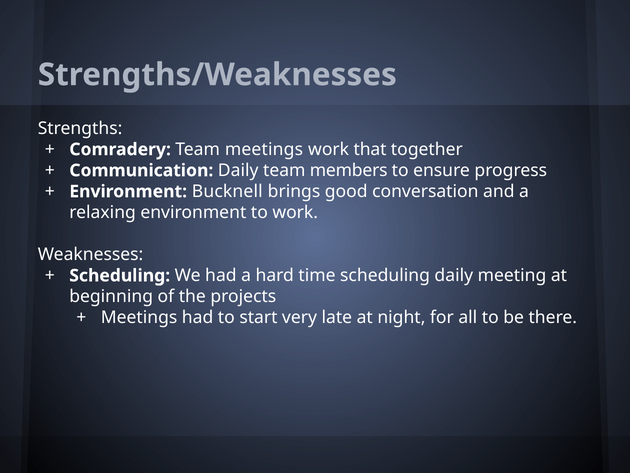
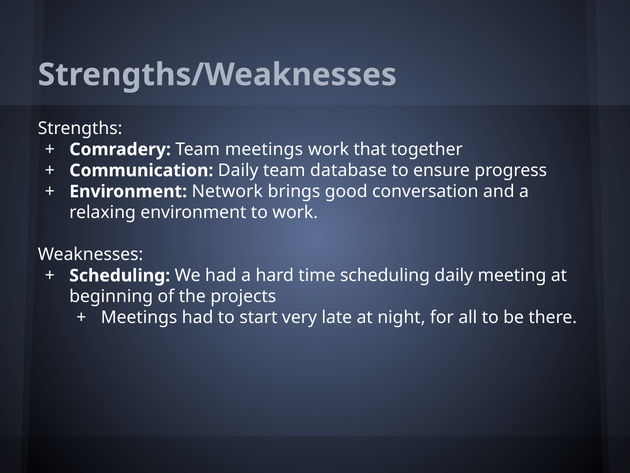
members: members -> database
Bucknell: Bucknell -> Network
